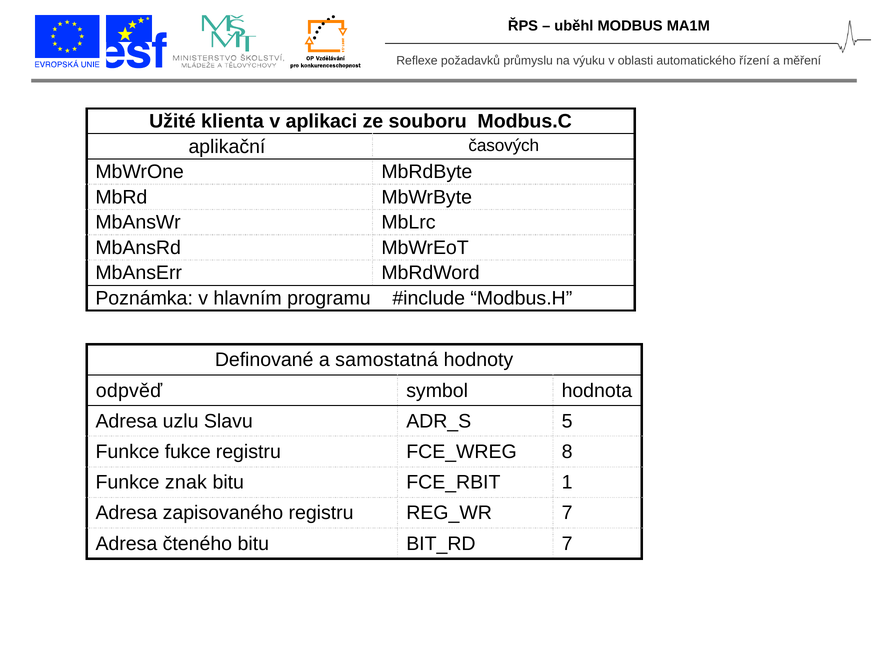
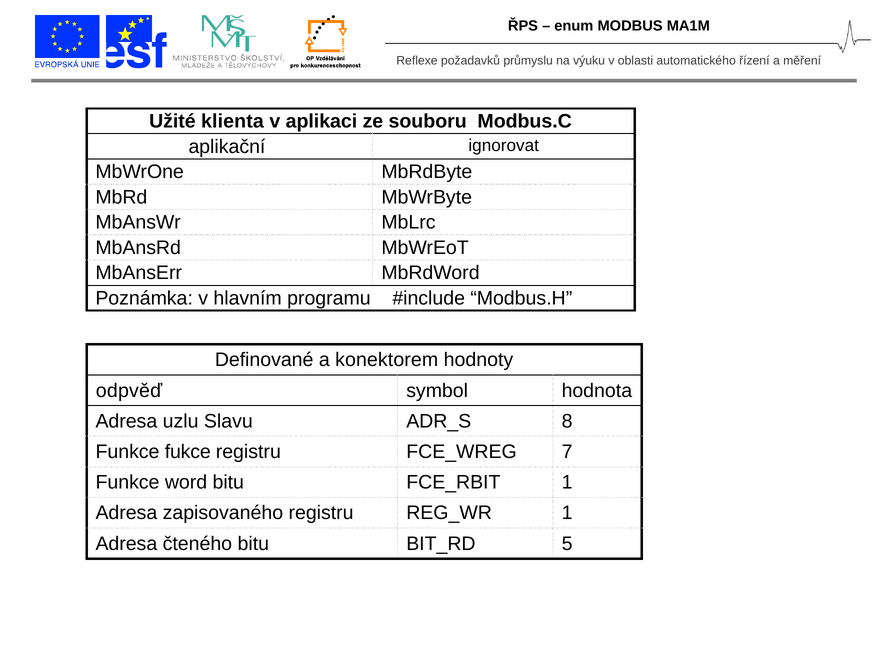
uběhl: uběhl -> enum
časových: časových -> ignorovat
samostatná: samostatná -> konektorem
5: 5 -> 8
8: 8 -> 7
znak: znak -> word
7 at (567, 513): 7 -> 1
7 at (567, 543): 7 -> 5
